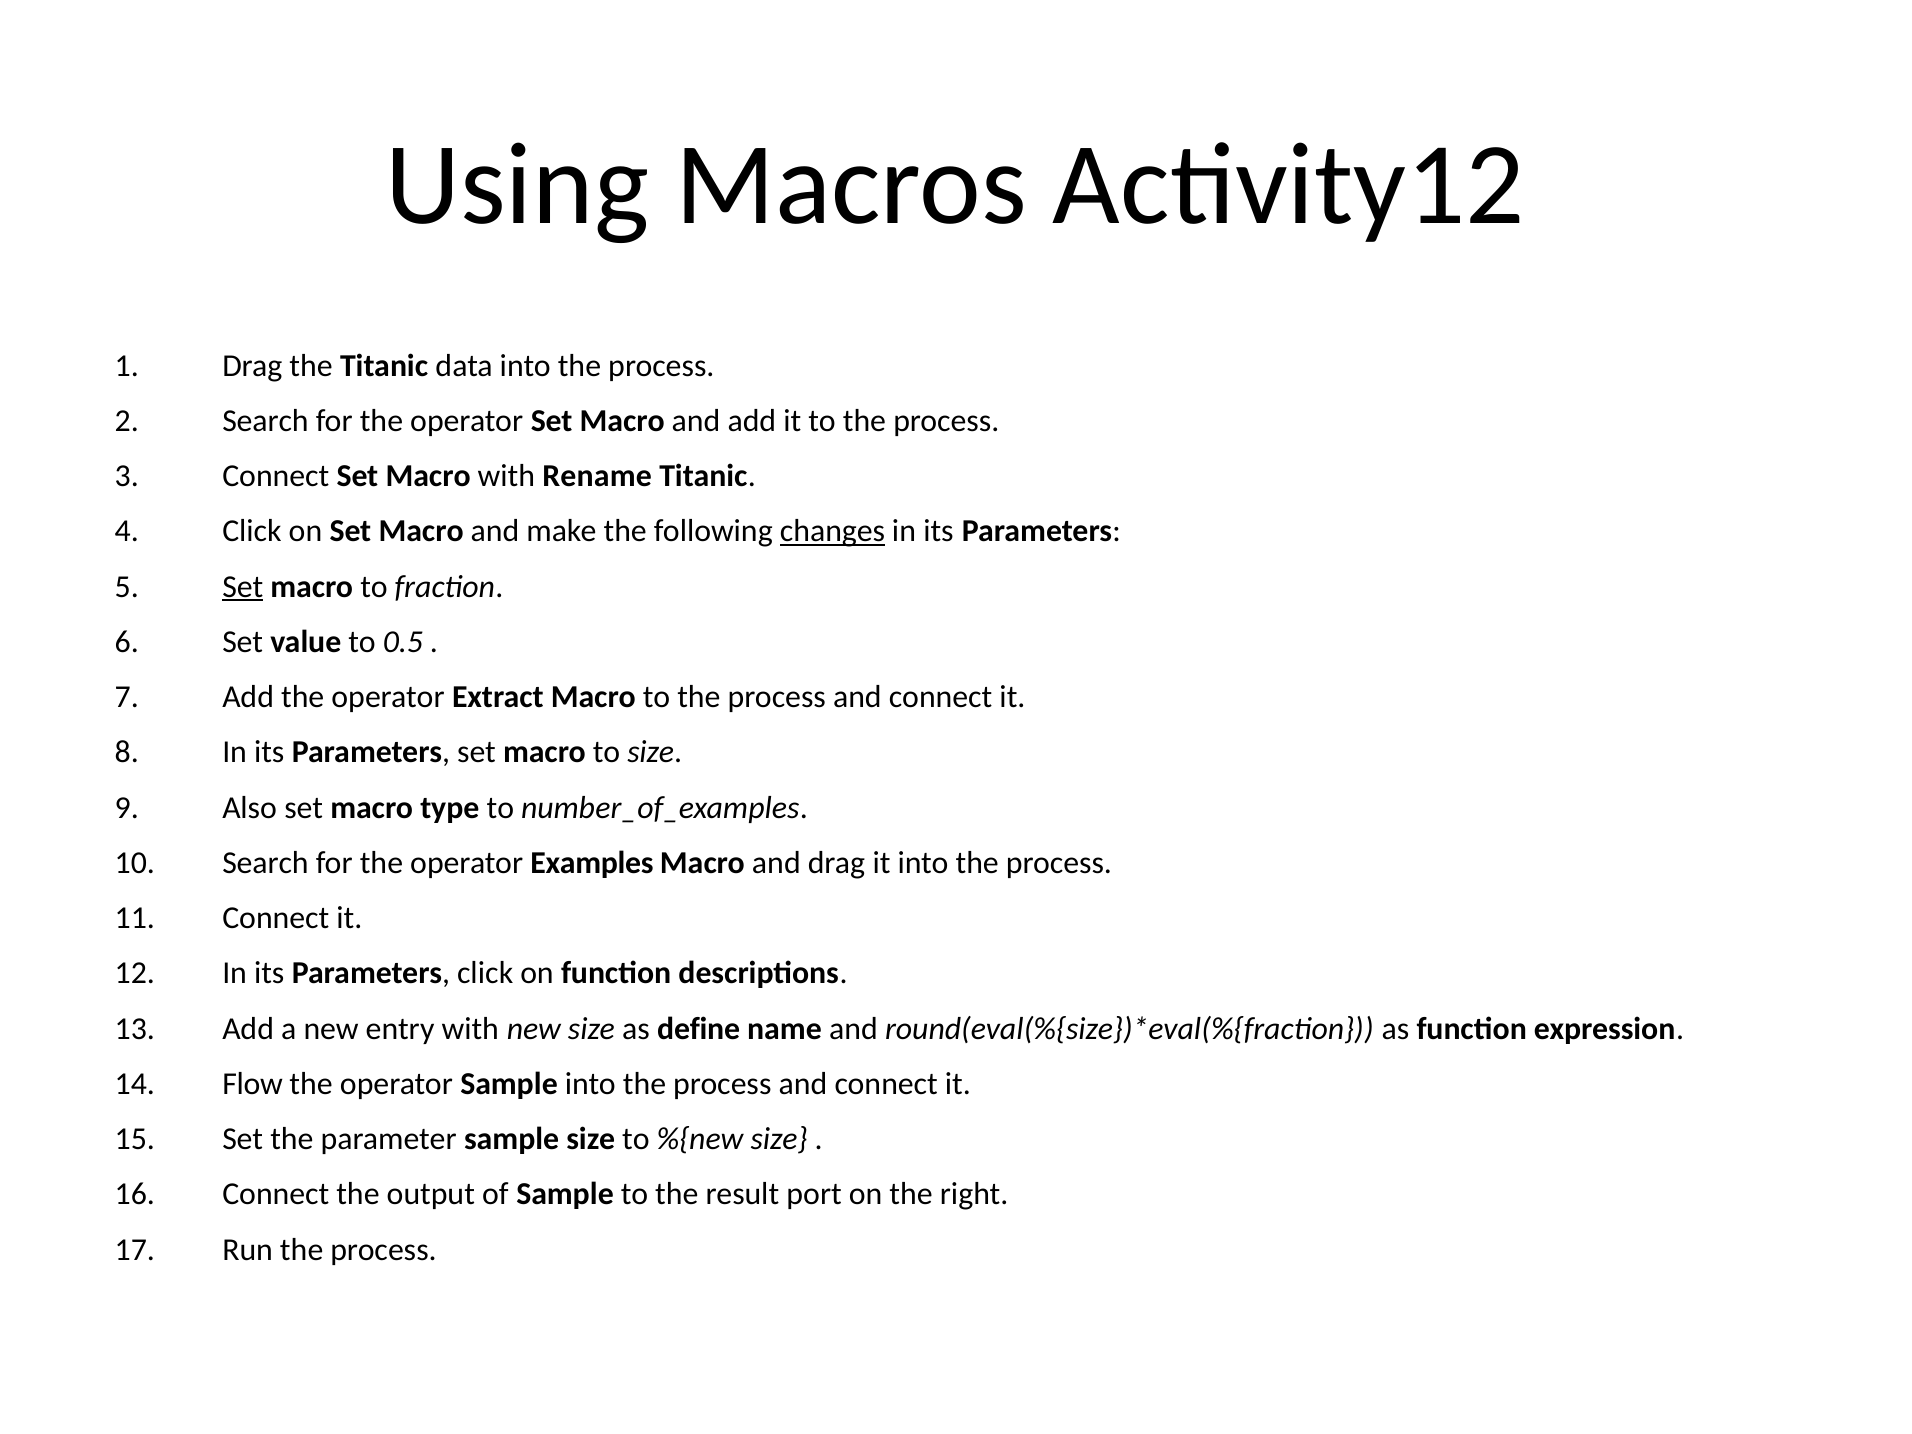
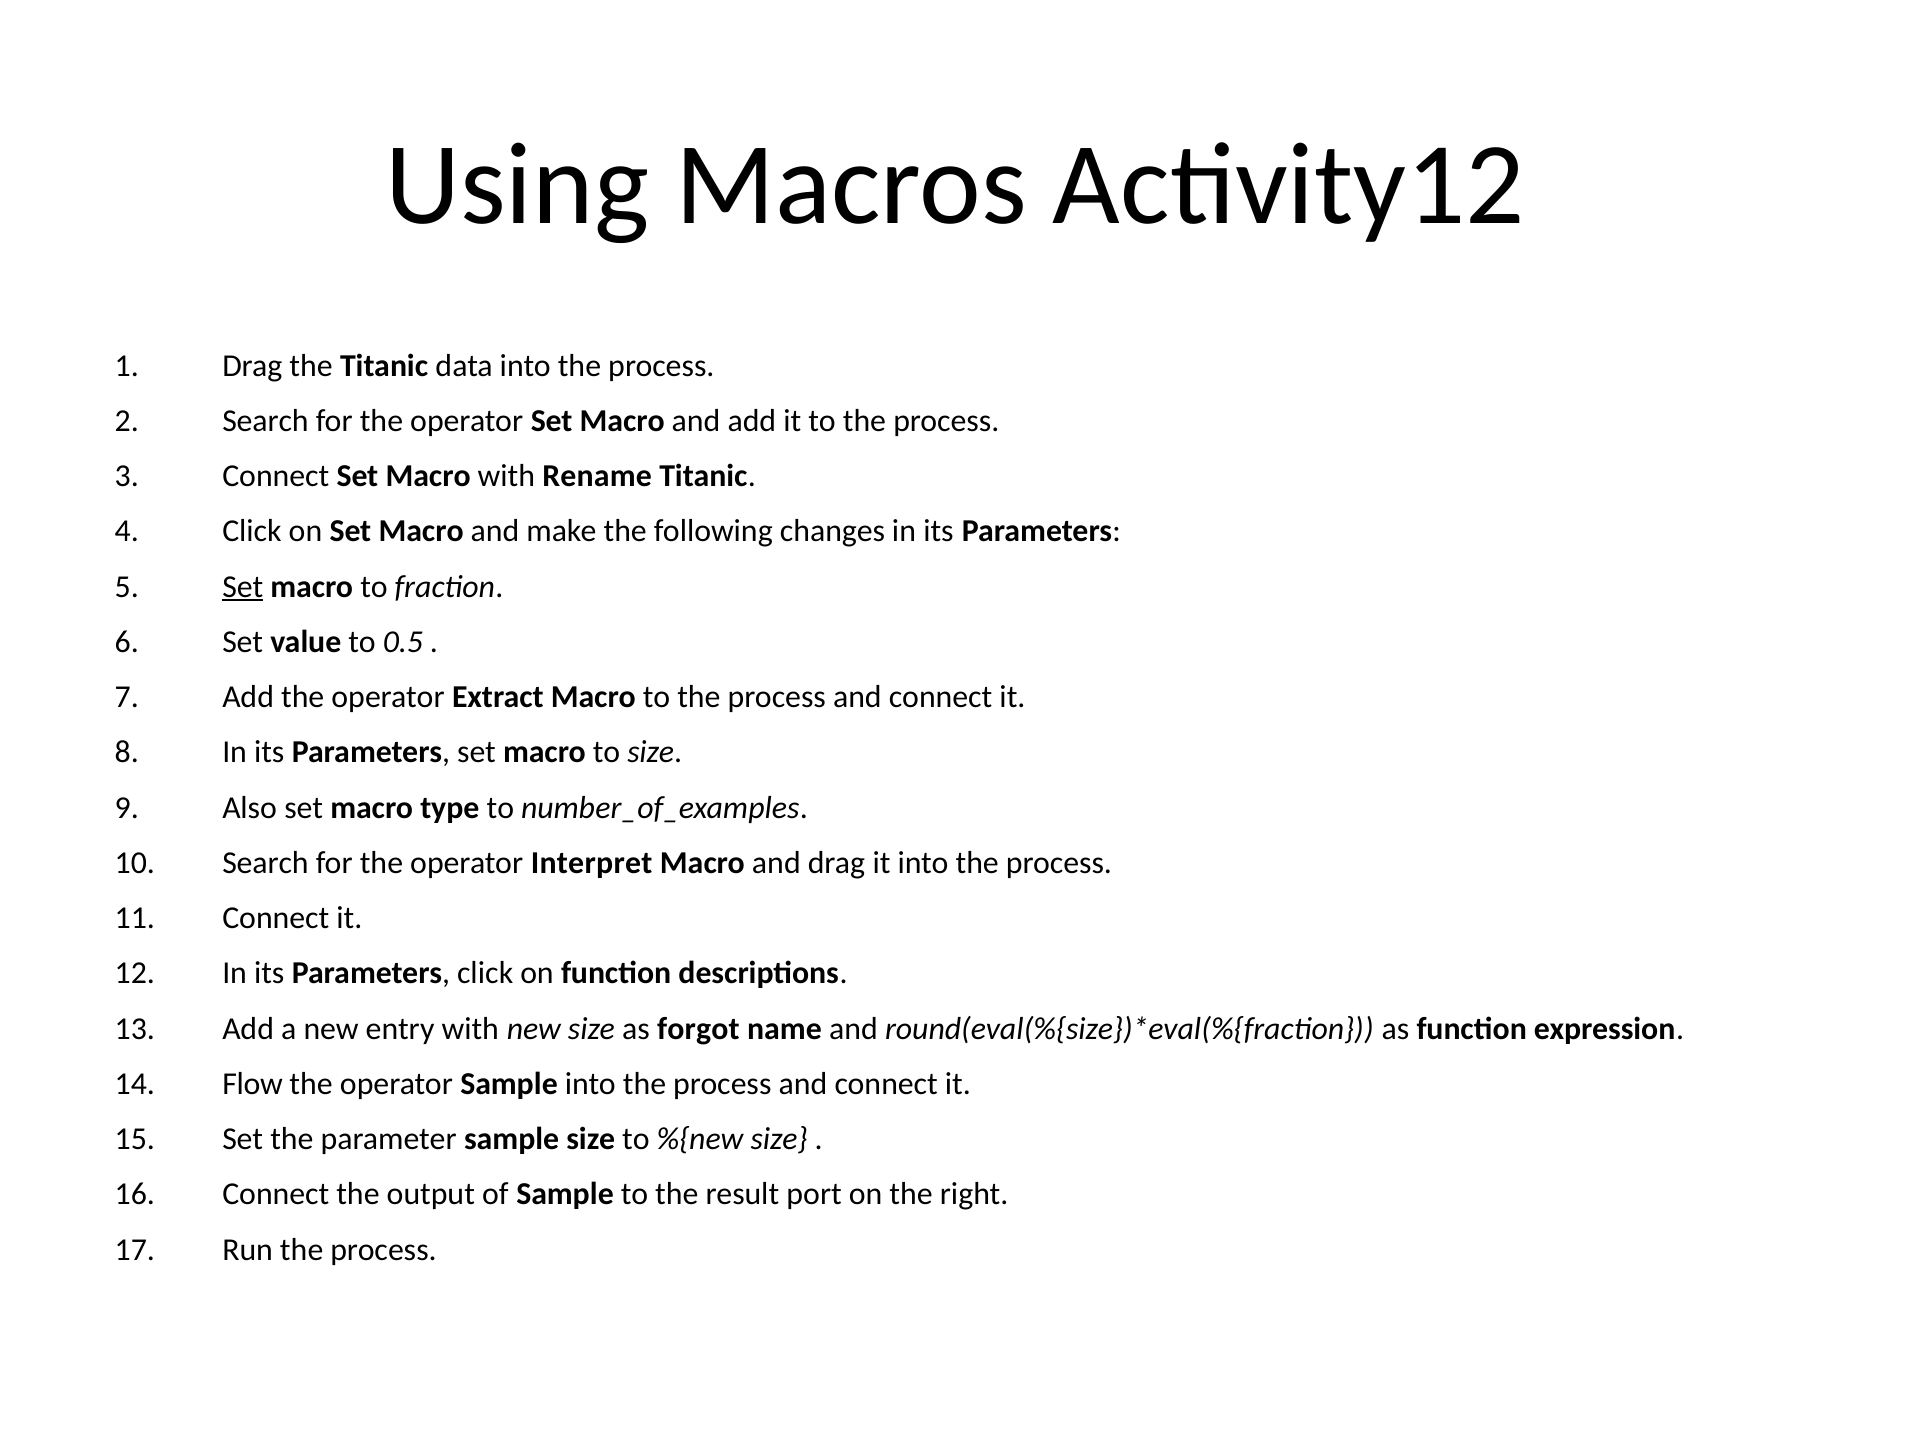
changes underline: present -> none
Examples: Examples -> Interpret
define: define -> forgot
